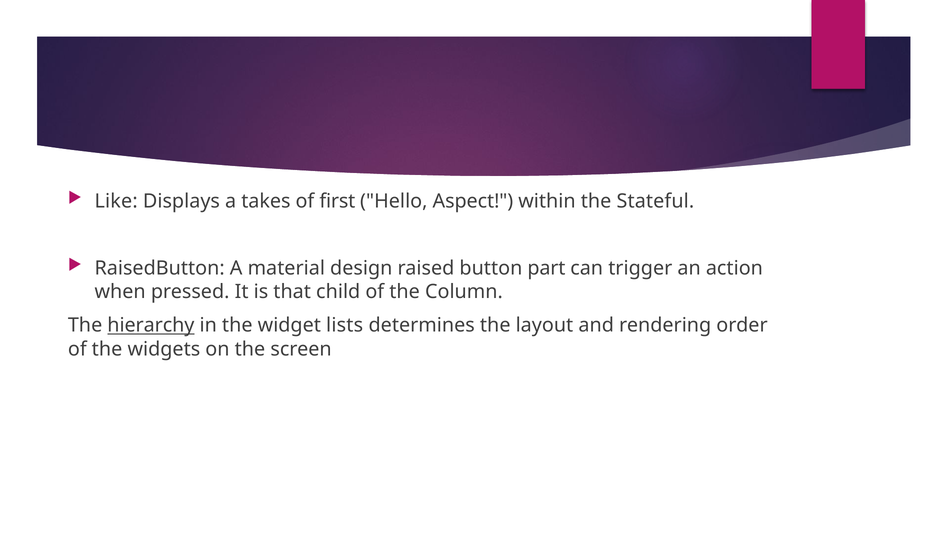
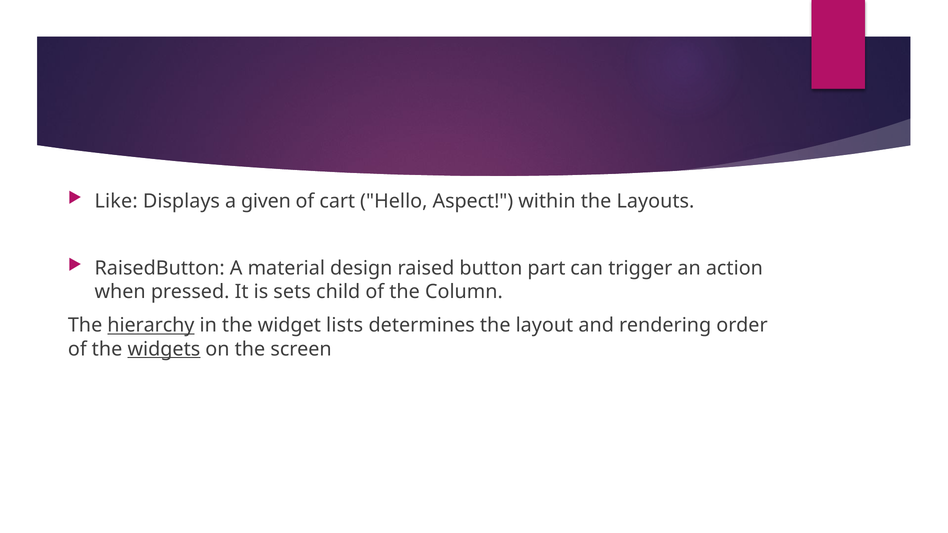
takes: takes -> given
first: first -> cart
Stateful: Stateful -> Layouts
that: that -> sets
widgets underline: none -> present
